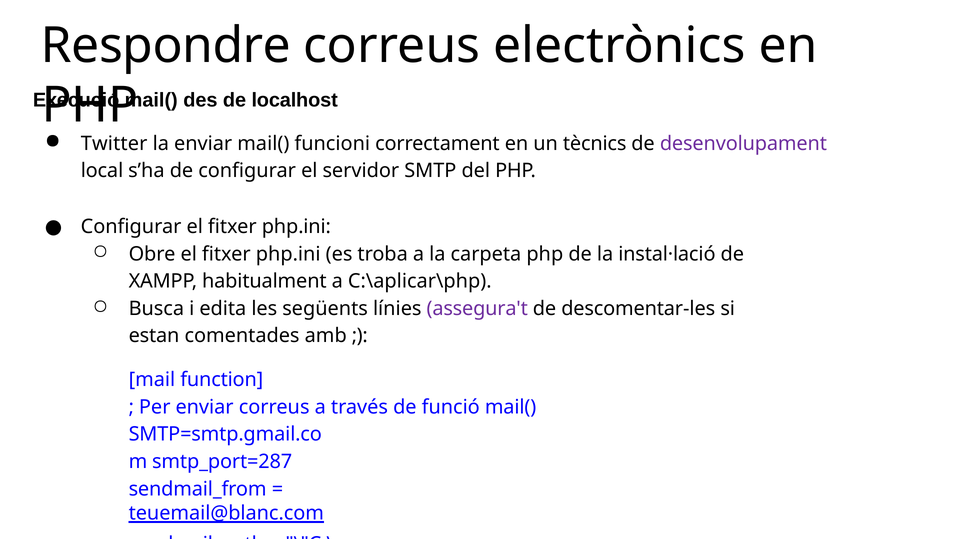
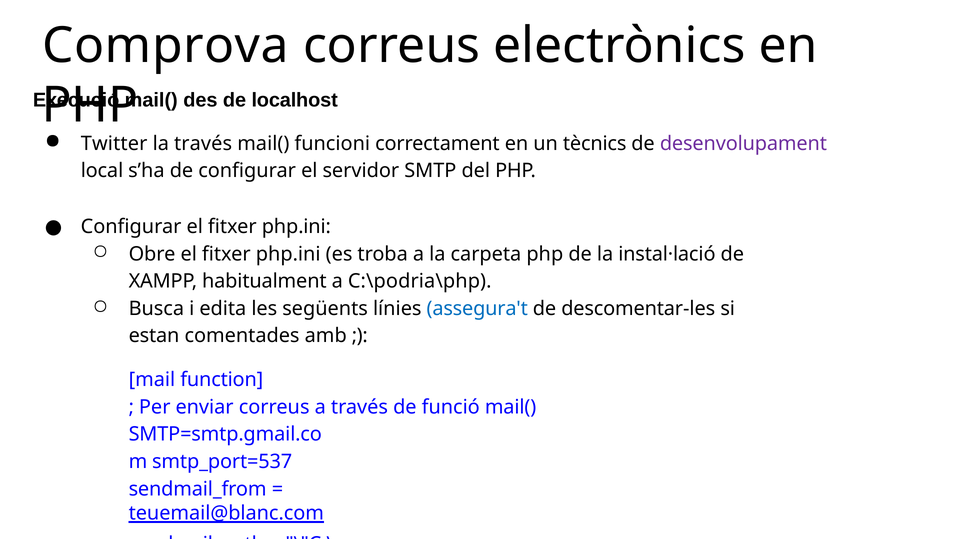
Respondre: Respondre -> Comprova
la enviar: enviar -> través
C:\aplicar\php: C:\aplicar\php -> C:\podria\php
assegura't colour: purple -> blue
smtp_port=287: smtp_port=287 -> smtp_port=537
